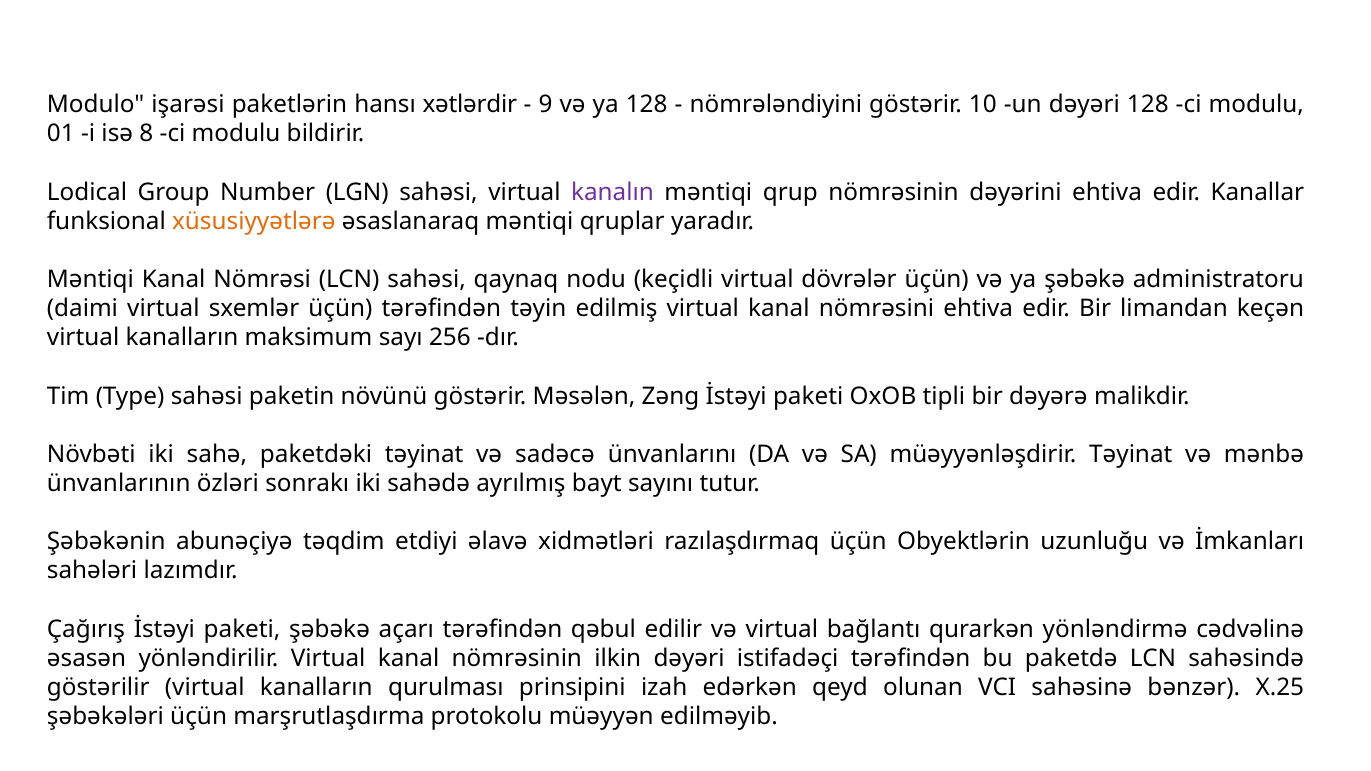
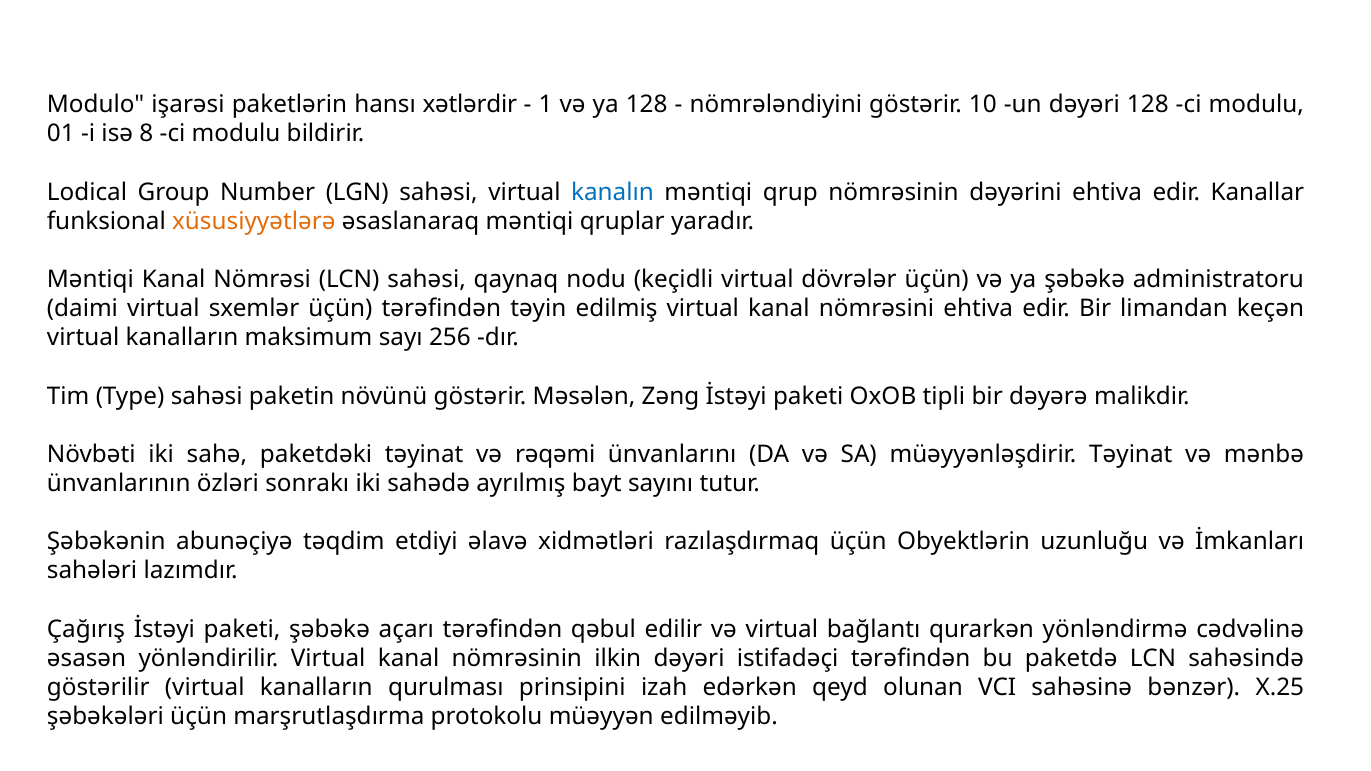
9: 9 -> 1
kanalın colour: purple -> blue
sadəcə: sadəcə -> rəqəmi
